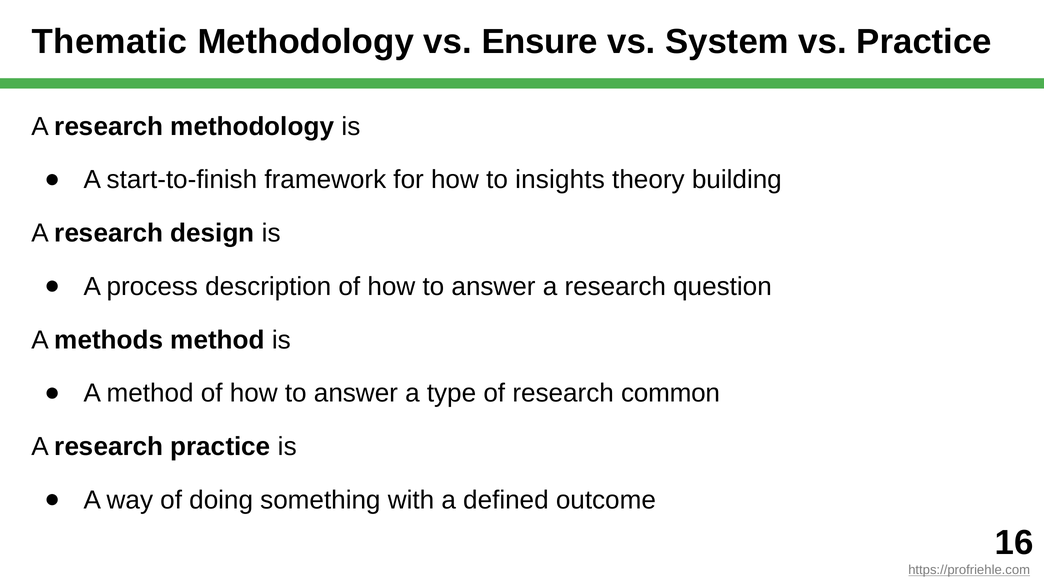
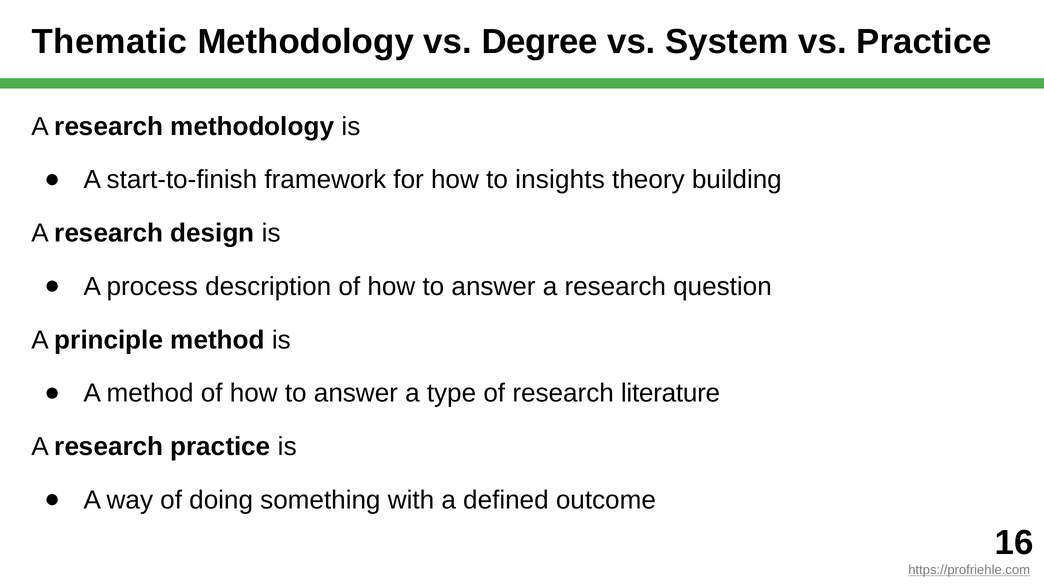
Ensure: Ensure -> Degree
methods: methods -> principle
common: common -> literature
